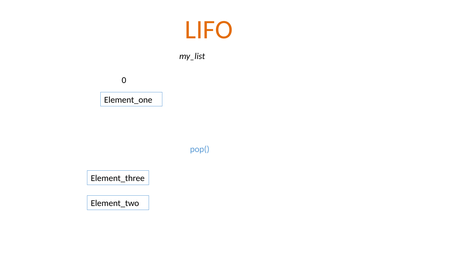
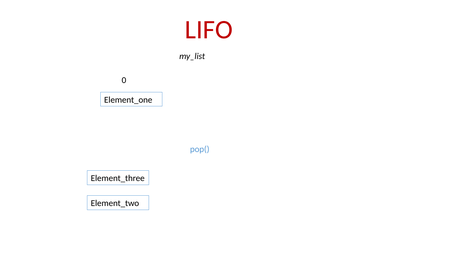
LIFO colour: orange -> red
